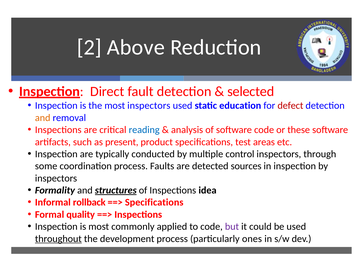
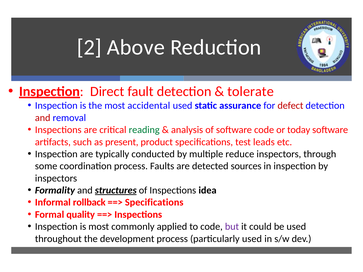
selected: selected -> tolerate
most inspectors: inspectors -> accidental
education: education -> assurance
and at (43, 118) colour: orange -> red
reading colour: blue -> green
these: these -> today
areas: areas -> leads
control: control -> reduce
throughout underline: present -> none
particularly ones: ones -> used
